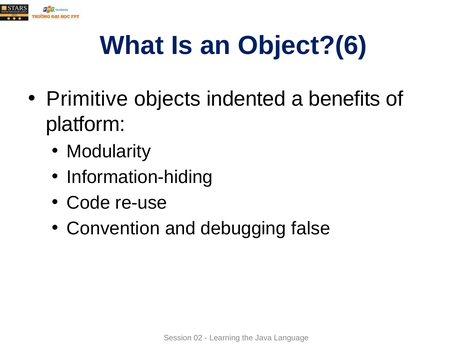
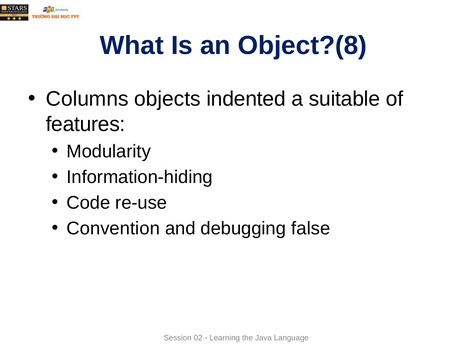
Object?(6: Object?(6 -> Object?(8
Primitive: Primitive -> Columns
benefits: benefits -> suitable
platform: platform -> features
